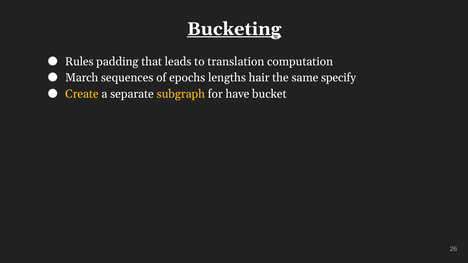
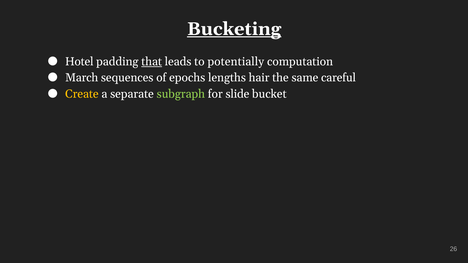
Rules: Rules -> Hotel
that underline: none -> present
translation: translation -> potentially
specify: specify -> careful
subgraph colour: yellow -> light green
have: have -> slide
